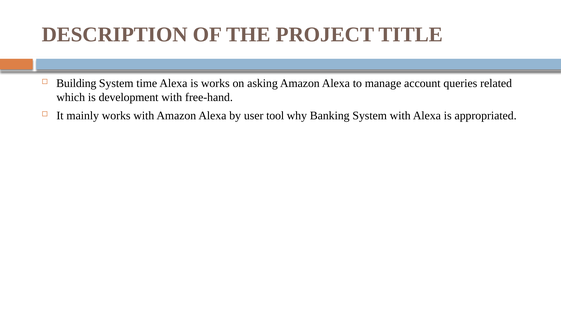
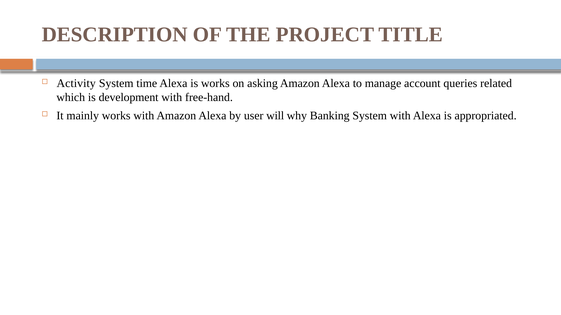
Building: Building -> Activity
tool: tool -> will
